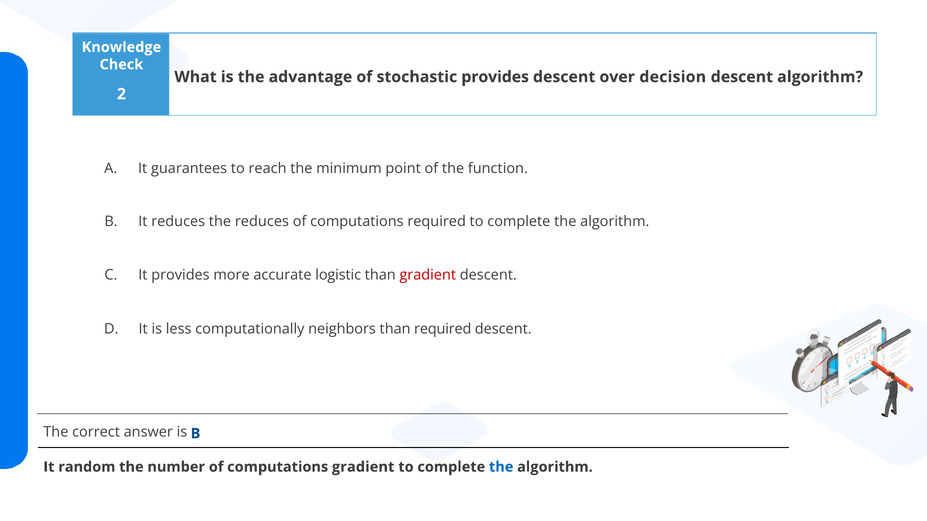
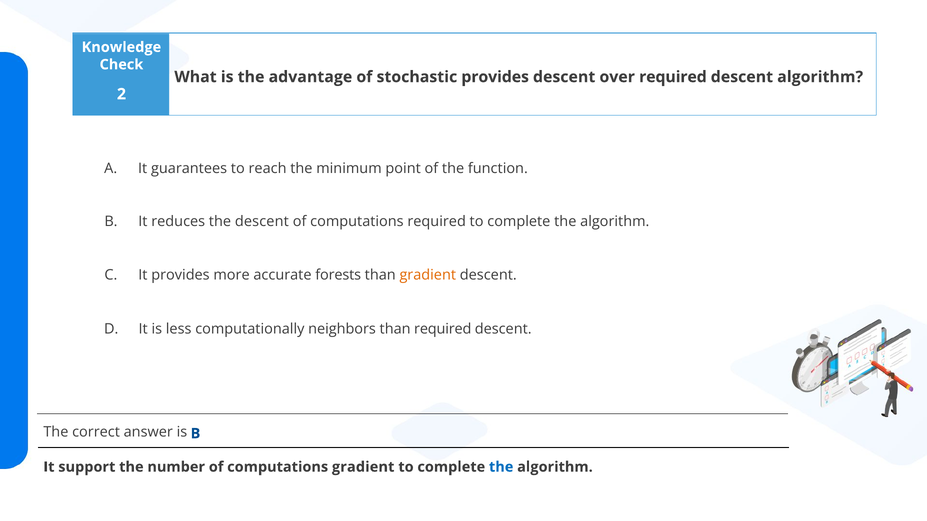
over decision: decision -> required
the reduces: reduces -> descent
logistic: logistic -> forests
gradient at (428, 275) colour: red -> orange
random: random -> support
